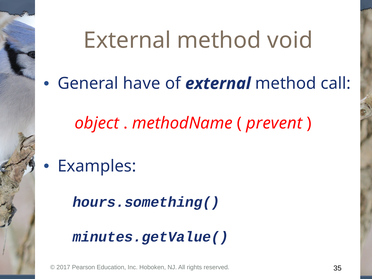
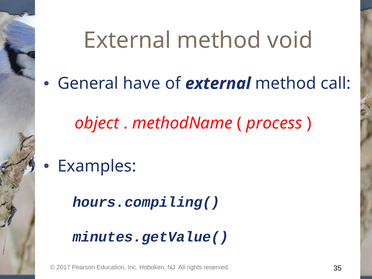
prevent: prevent -> process
hours.something(: hours.something( -> hours.compiling(
